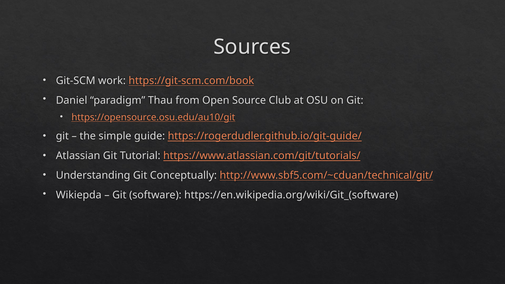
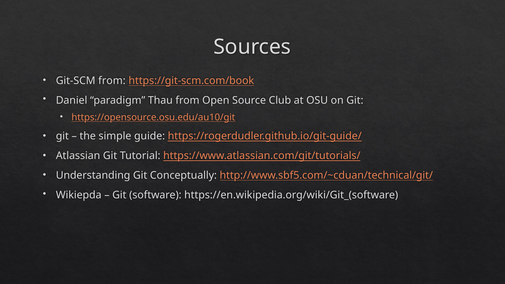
Git-SCM work: work -> from
